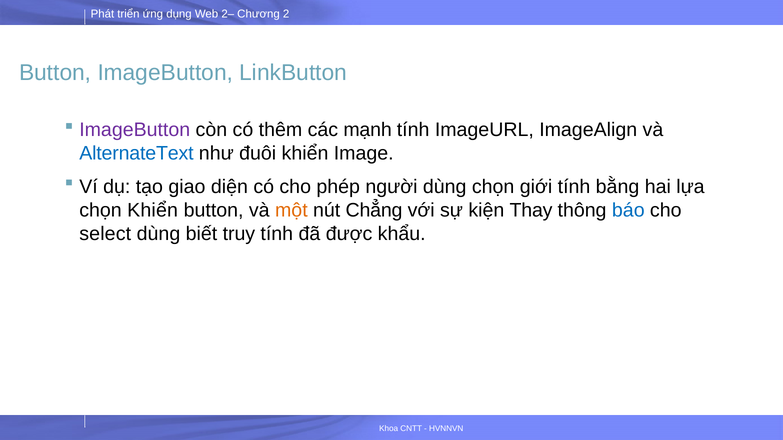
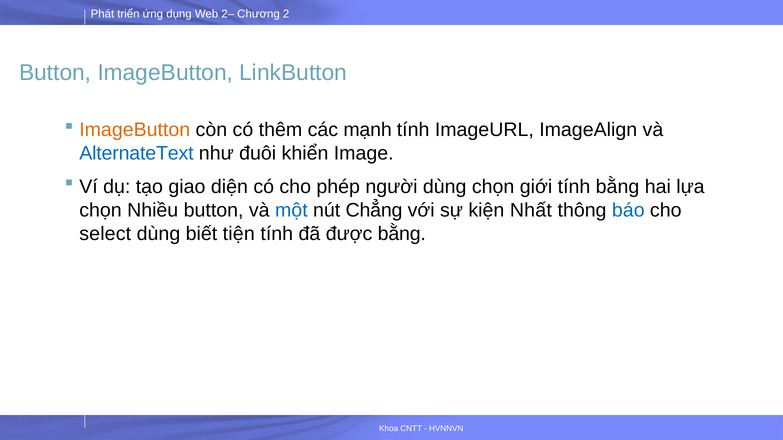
ImageButton at (135, 130) colour: purple -> orange
chọn Khiển: Khiển -> Nhiều
một colour: orange -> blue
Thay: Thay -> Nhất
truy: truy -> tiện
được khẩu: khẩu -> bằng
